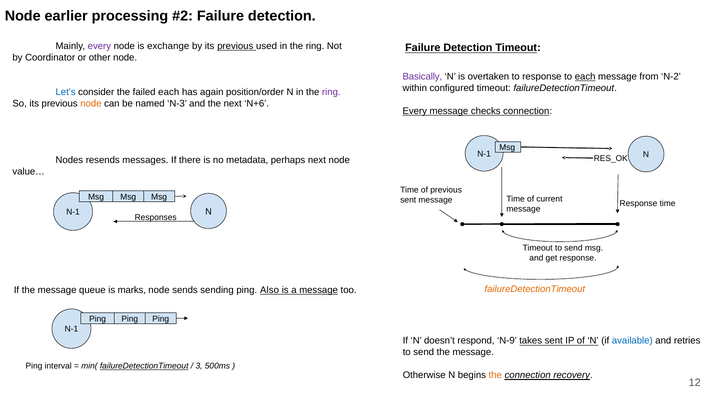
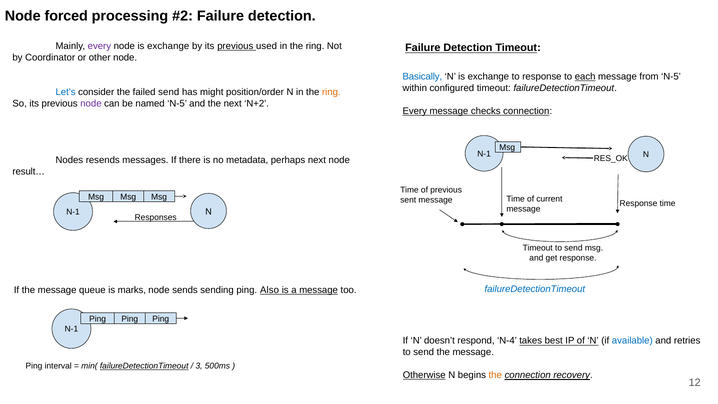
earlier: earlier -> forced
Basically colour: purple -> blue
N is overtaken: overtaken -> exchange
from N-2: N-2 -> N-5
failed each: each -> send
again: again -> might
ring at (331, 92) colour: purple -> orange
node at (91, 103) colour: orange -> purple
named N-3: N-3 -> N-5
N+6: N+6 -> N+2
value…: value… -> result…
failureDetectionTimeout at (535, 289) colour: orange -> blue
N-9: N-9 -> N-4
takes sent: sent -> best
Otherwise underline: none -> present
